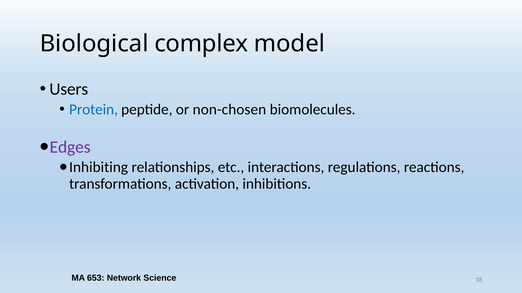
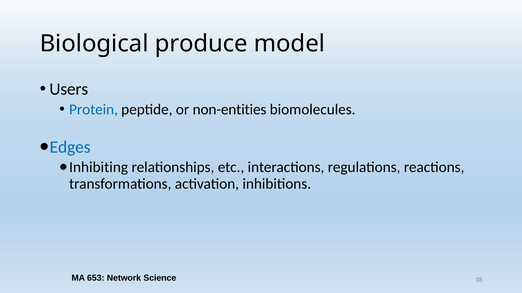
complex: complex -> produce
non-chosen: non-chosen -> non-entities
Edges colour: purple -> blue
